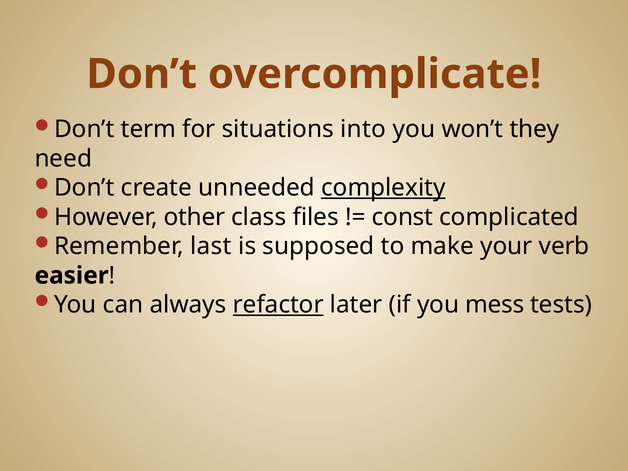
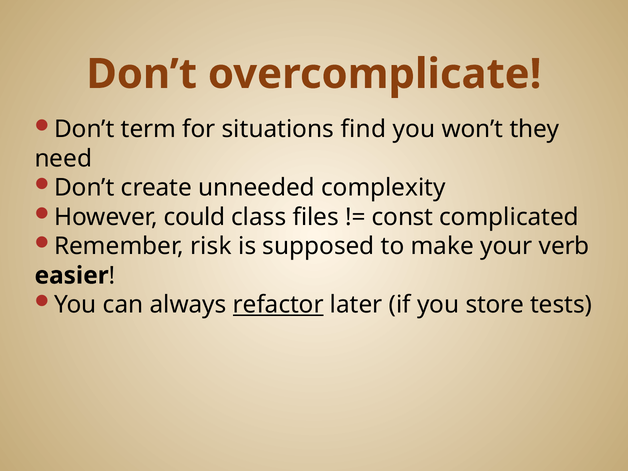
into: into -> find
complexity underline: present -> none
other: other -> could
last: last -> risk
mess: mess -> store
